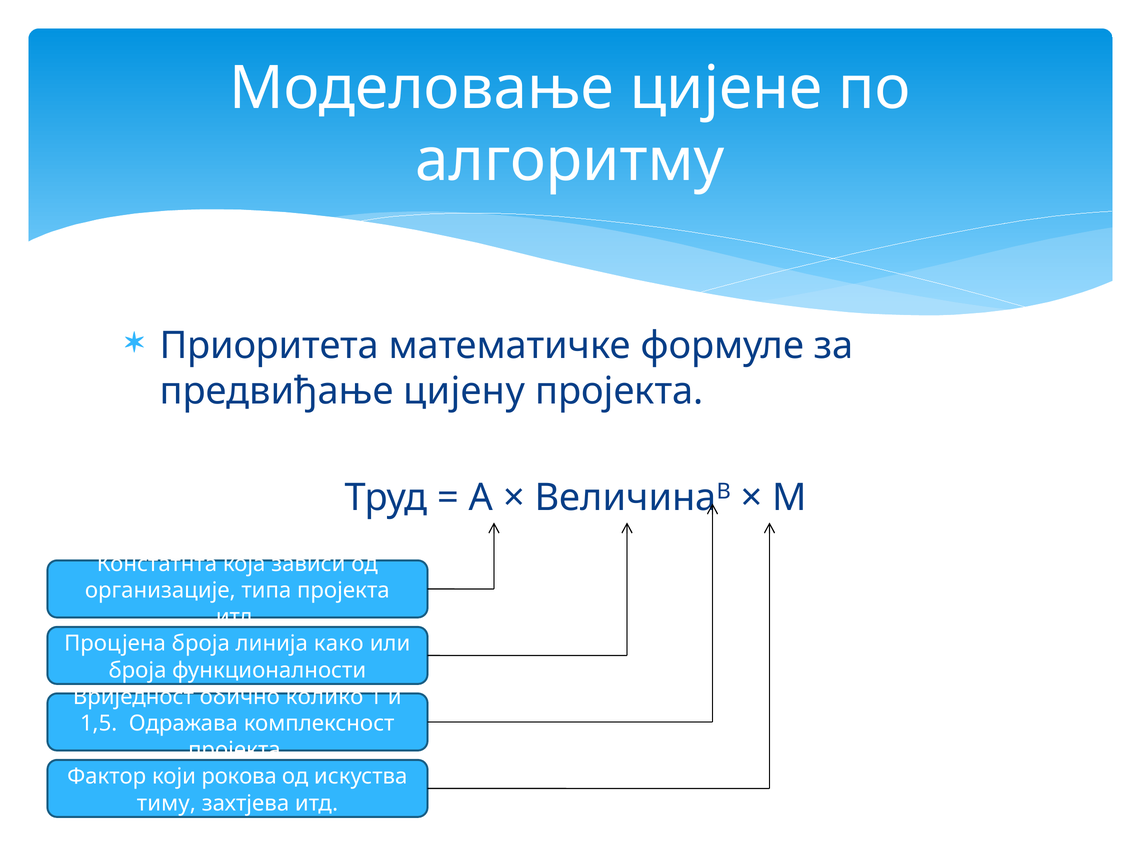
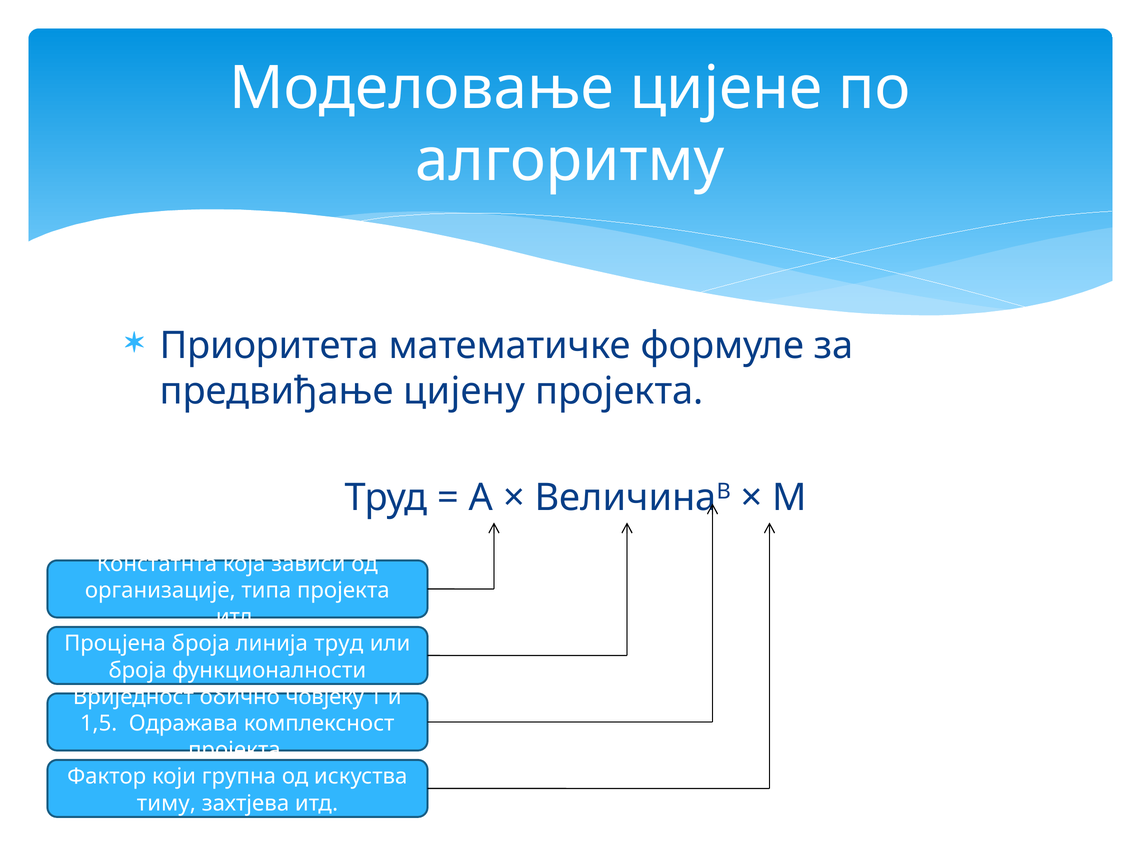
линија како: како -> труд
колико: колико -> човјеку
рокова: рокова -> групна
